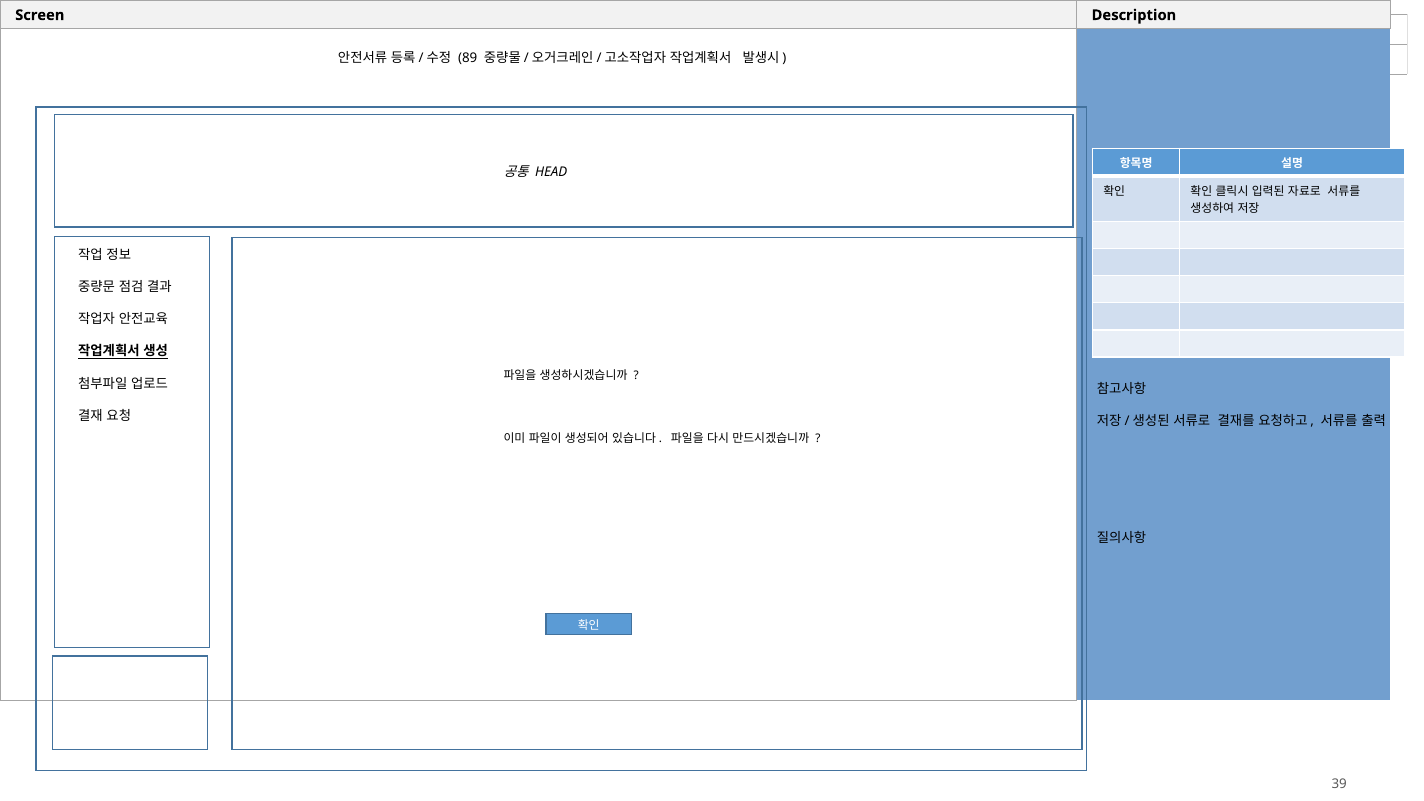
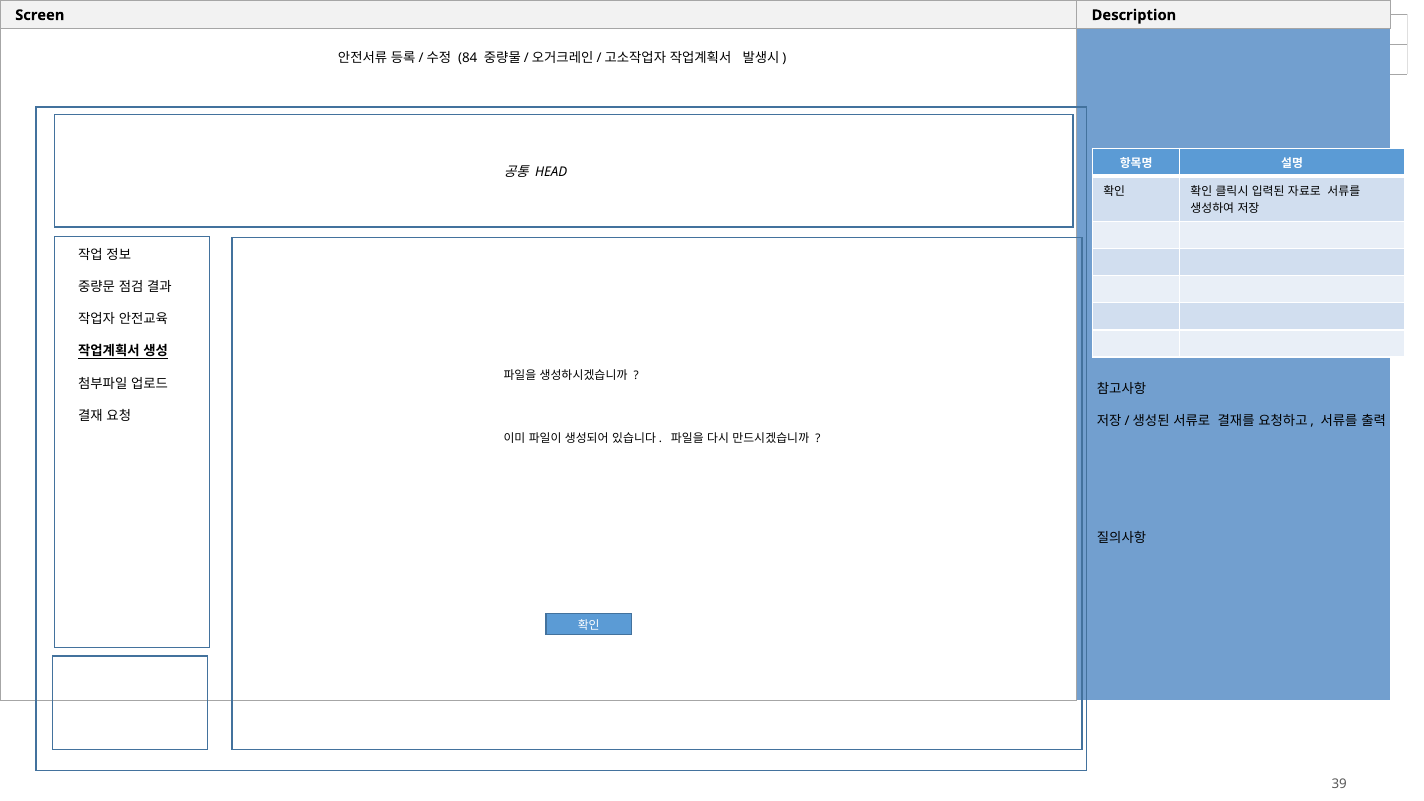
89: 89 -> 84
